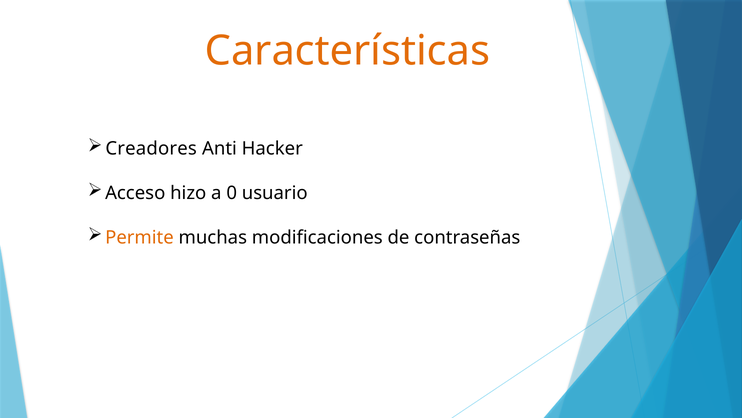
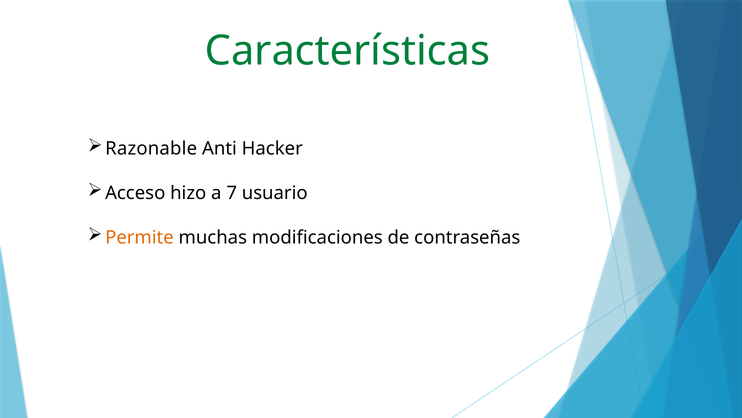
Características colour: orange -> green
Creadores: Creadores -> Razonable
0: 0 -> 7
